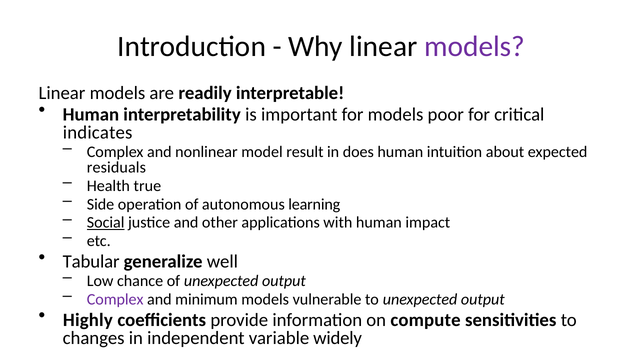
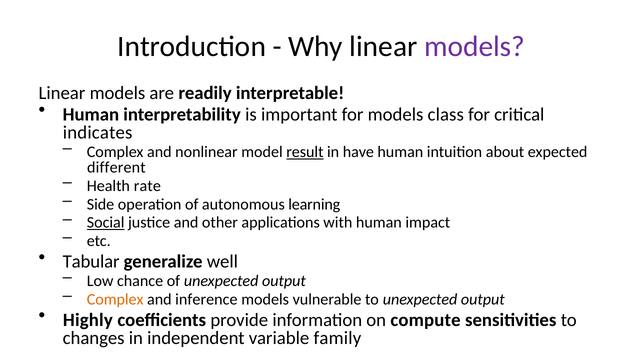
poor: poor -> class
result underline: none -> present
does: does -> have
residuals: residuals -> different
true: true -> rate
Complex at (115, 299) colour: purple -> orange
minimum: minimum -> inference
widely: widely -> family
